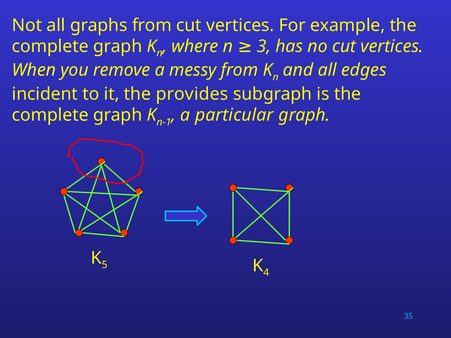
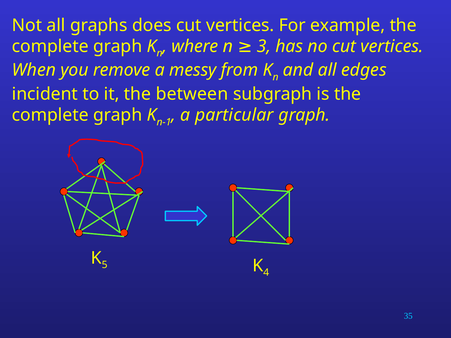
graphs from: from -> does
provides: provides -> between
